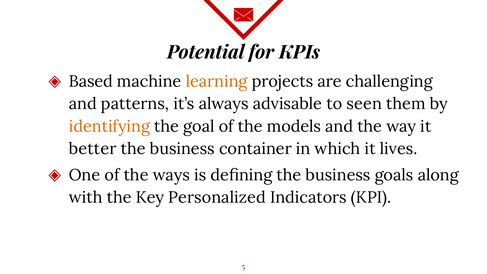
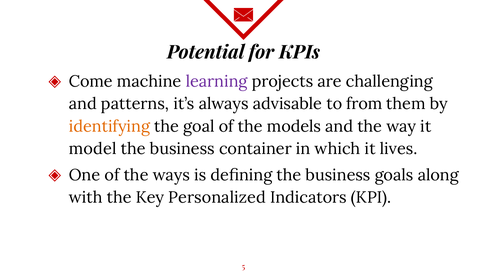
Based: Based -> Come
learning colour: orange -> purple
seen: seen -> from
better: better -> model
